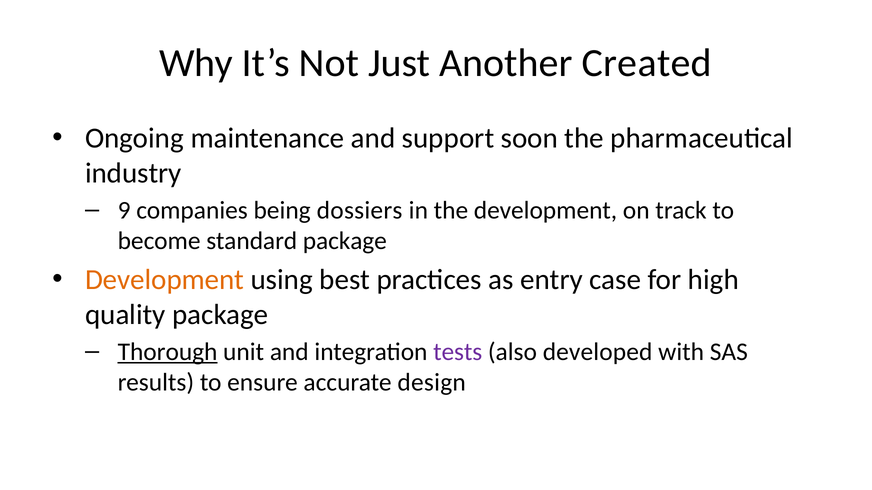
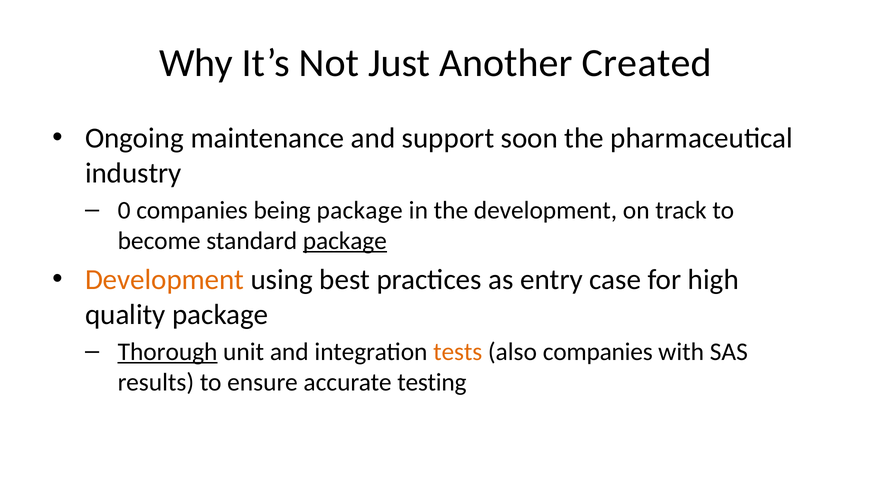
9: 9 -> 0
being dossiers: dossiers -> package
package at (345, 241) underline: none -> present
tests colour: purple -> orange
also developed: developed -> companies
design: design -> testing
